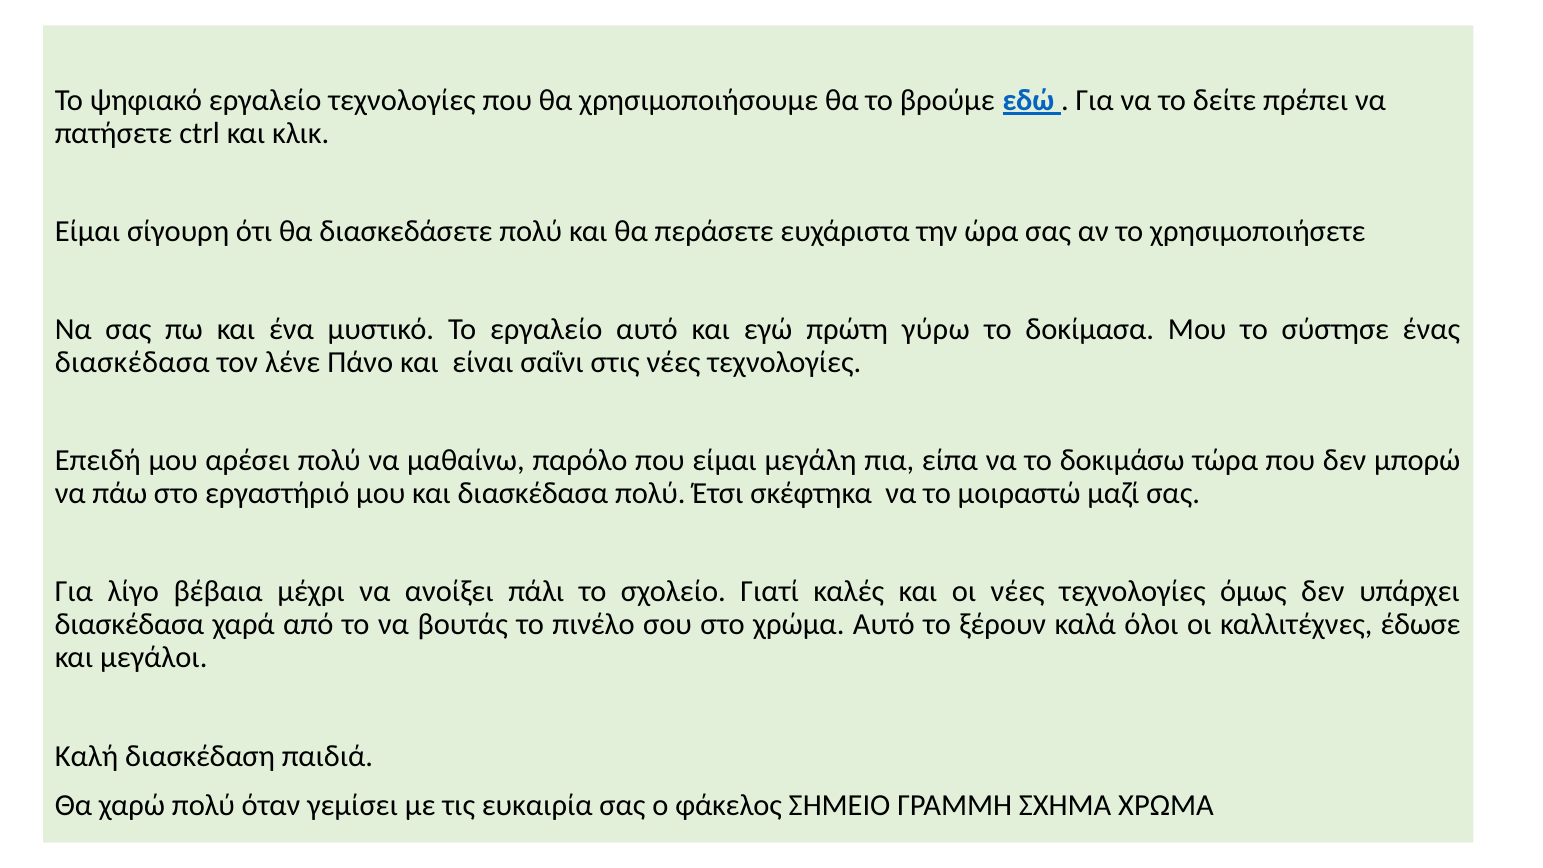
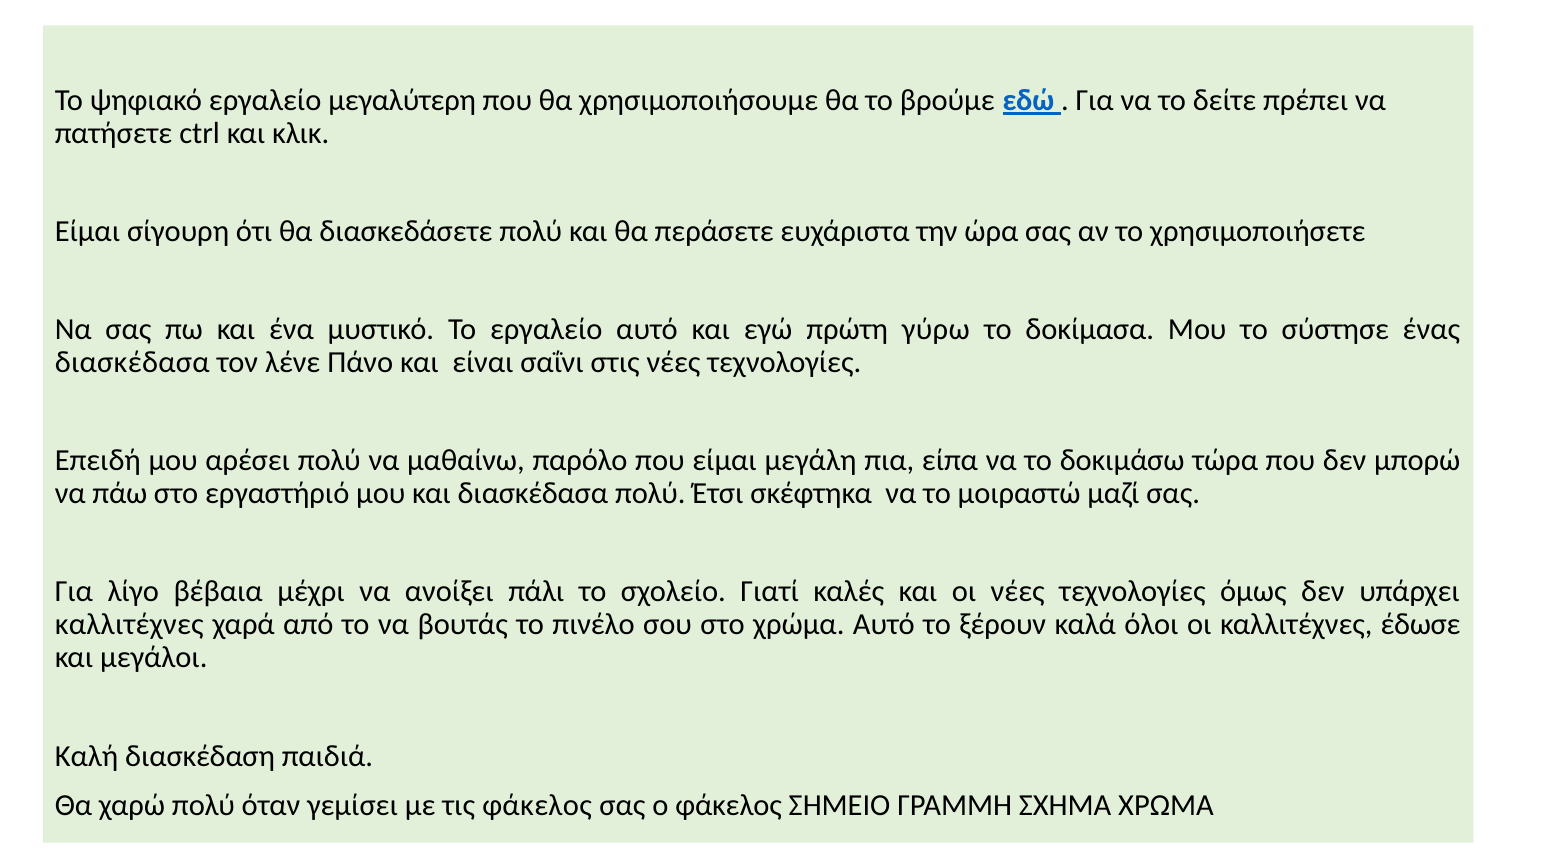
εργαλείο τεχνολογίες: τεχνολογίες -> μεγαλύτερη
διασκέδασα at (129, 625): διασκέδασα -> καλλιτέχνες
τις ευκαιρία: ευκαιρία -> φάκελος
